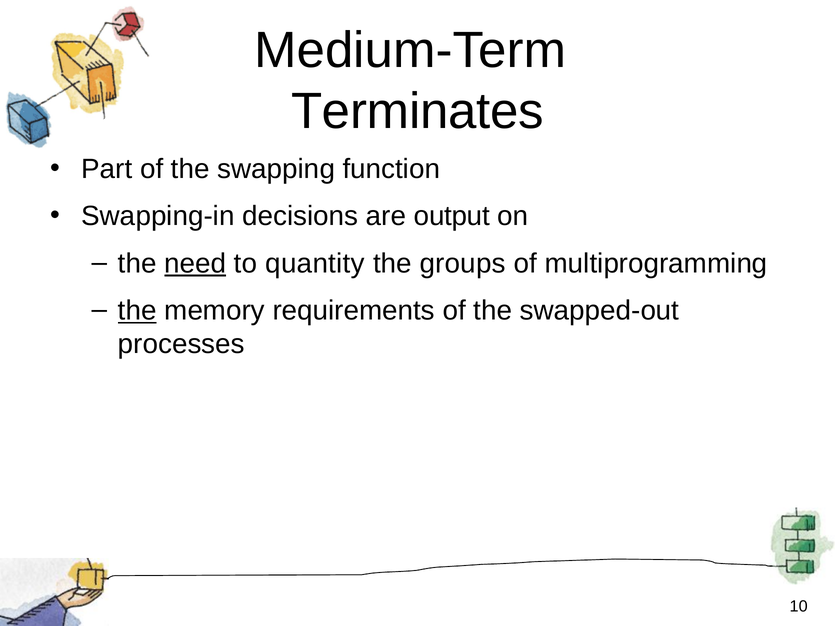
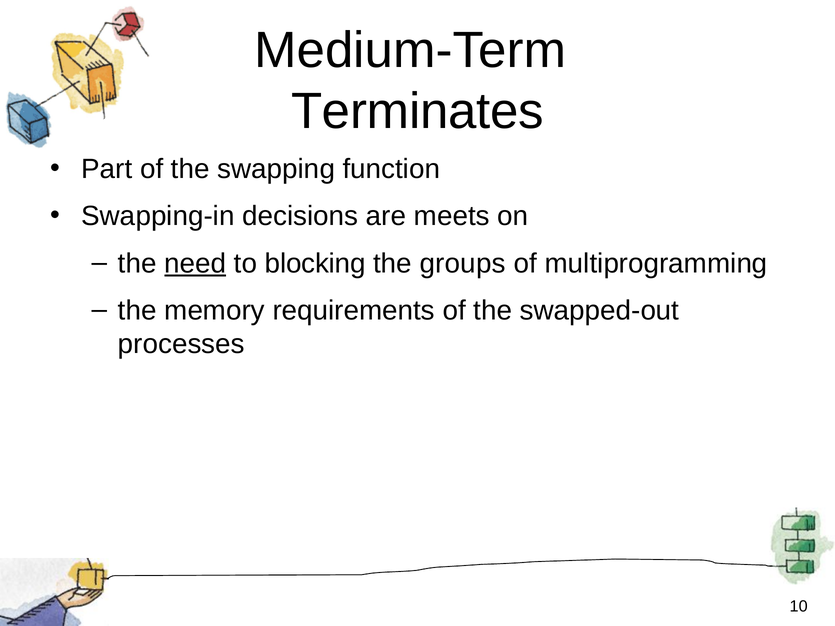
output: output -> meets
quantity: quantity -> blocking
the at (137, 311) underline: present -> none
